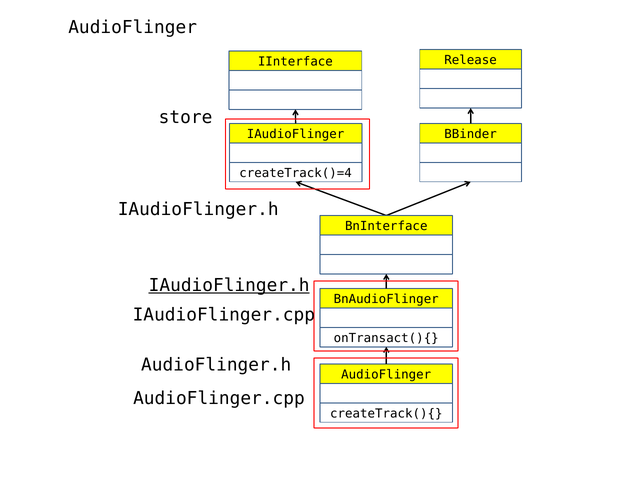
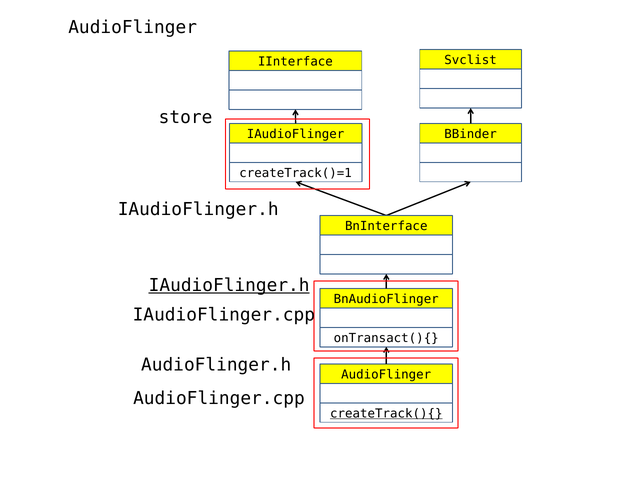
Release: Release -> Svclist
createTrack()=4: createTrack()=4 -> createTrack()=1
createTrack(){ underline: none -> present
